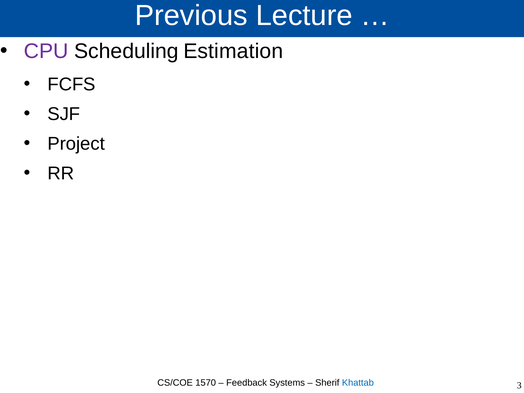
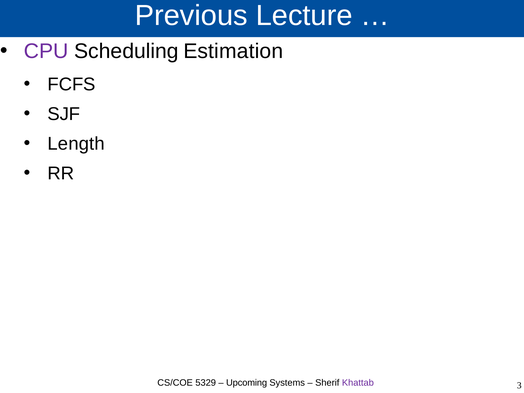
Project: Project -> Length
1570: 1570 -> 5329
Feedback: Feedback -> Upcoming
Khattab colour: blue -> purple
